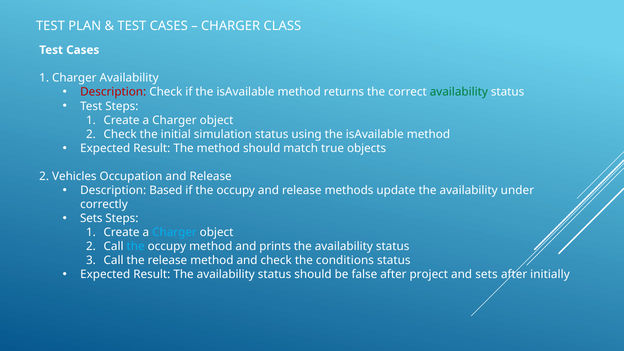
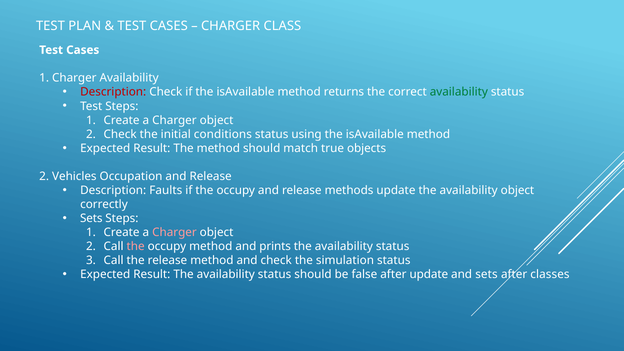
simulation: simulation -> conditions
Based: Based -> Faults
availability under: under -> object
Charger at (174, 233) colour: light blue -> pink
the at (136, 247) colour: light blue -> pink
conditions: conditions -> simulation
after project: project -> update
initially: initially -> classes
